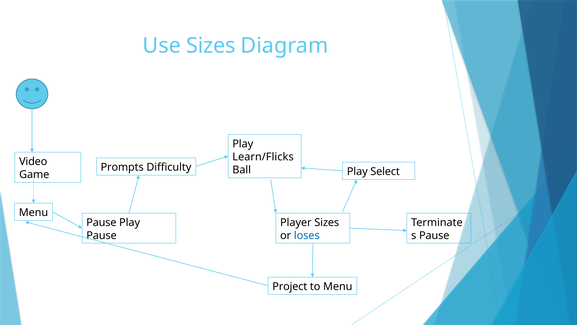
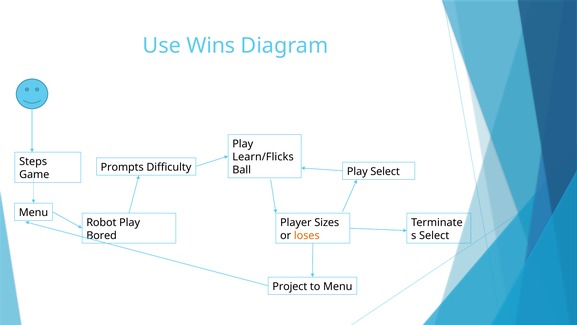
Use Sizes: Sizes -> Wins
Video: Video -> Steps
Pause at (101, 222): Pause -> Robot
Pause at (102, 235): Pause -> Bored
loses colour: blue -> orange
Pause at (434, 235): Pause -> Select
